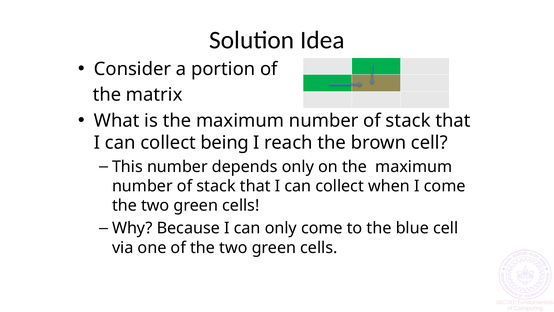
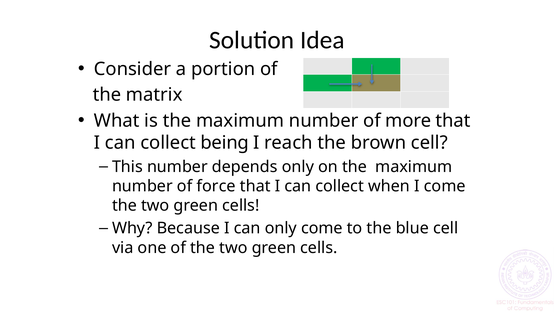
stack at (408, 121): stack -> more
stack at (216, 186): stack -> force
